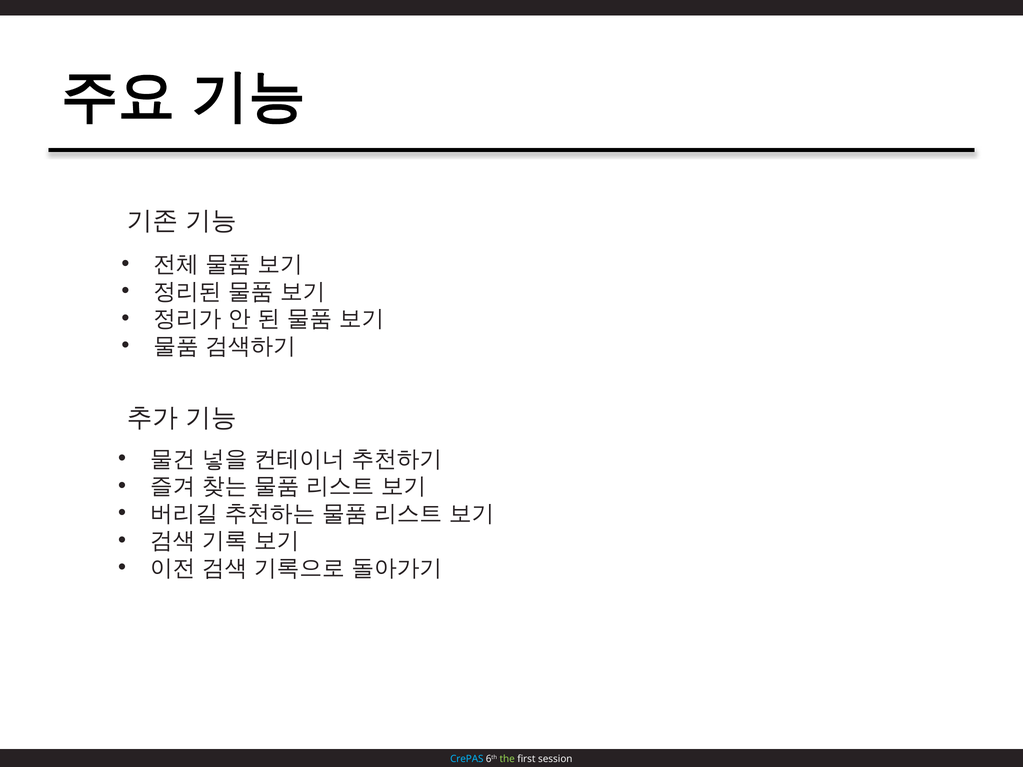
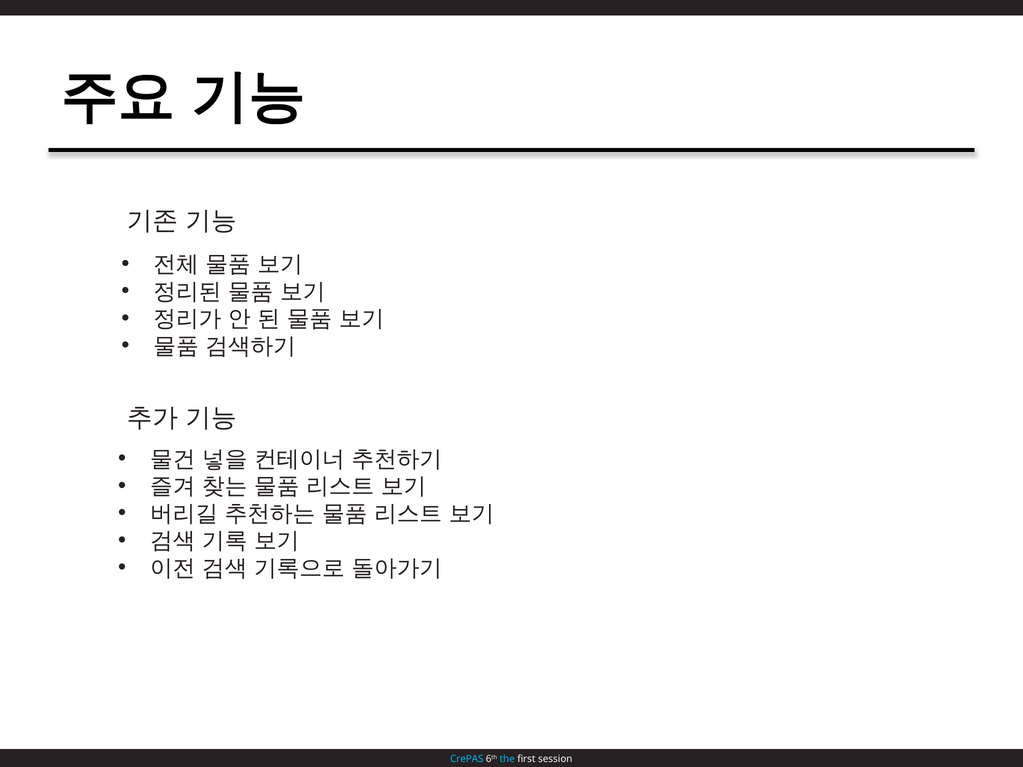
the colour: light green -> light blue
